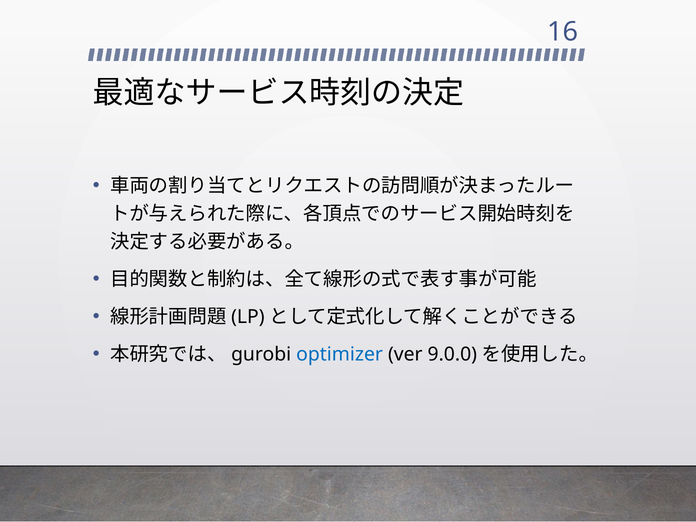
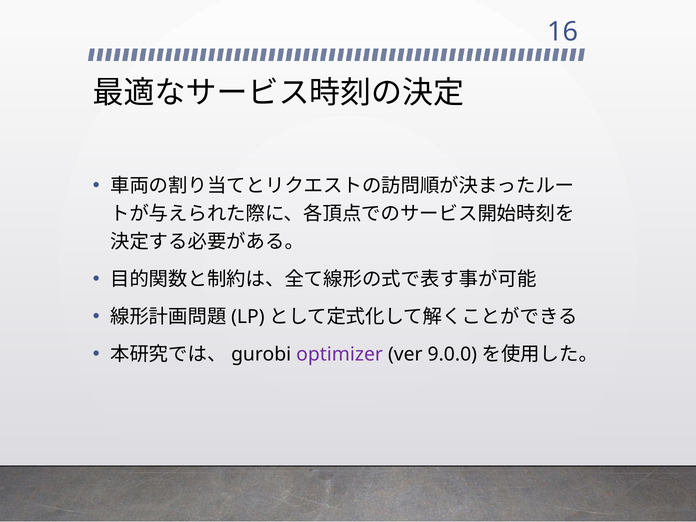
optimizer colour: blue -> purple
